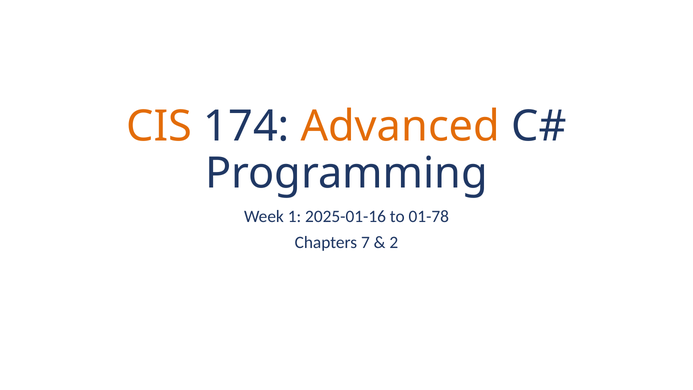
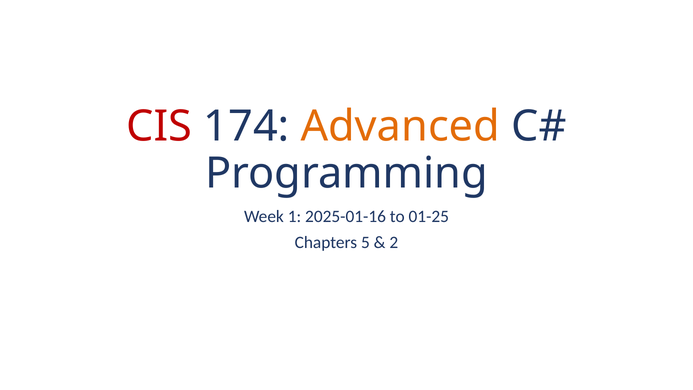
CIS colour: orange -> red
01-78: 01-78 -> 01-25
7: 7 -> 5
